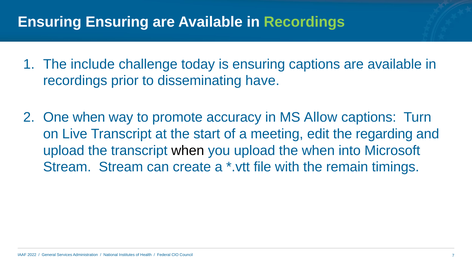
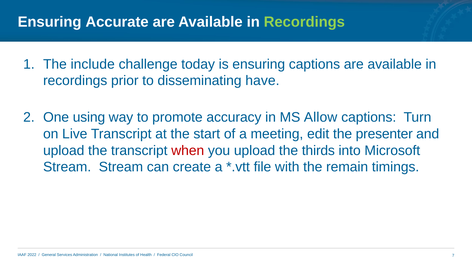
Ensuring Ensuring: Ensuring -> Accurate
One when: when -> using
regarding: regarding -> presenter
when at (188, 150) colour: black -> red
the when: when -> thirds
